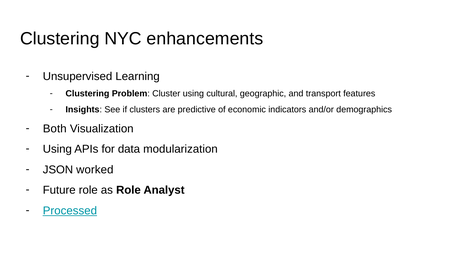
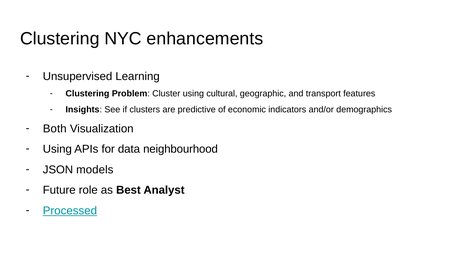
modularization: modularization -> neighbourhood
worked: worked -> models
as Role: Role -> Best
